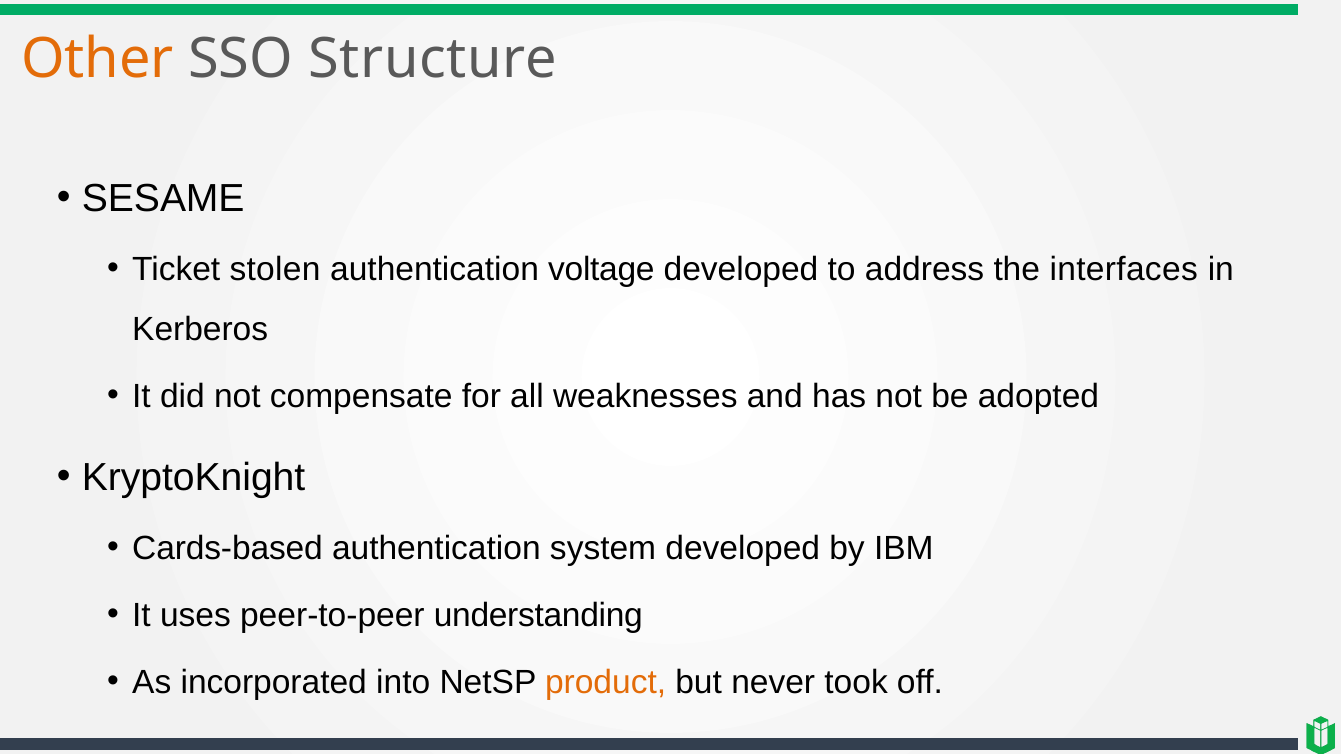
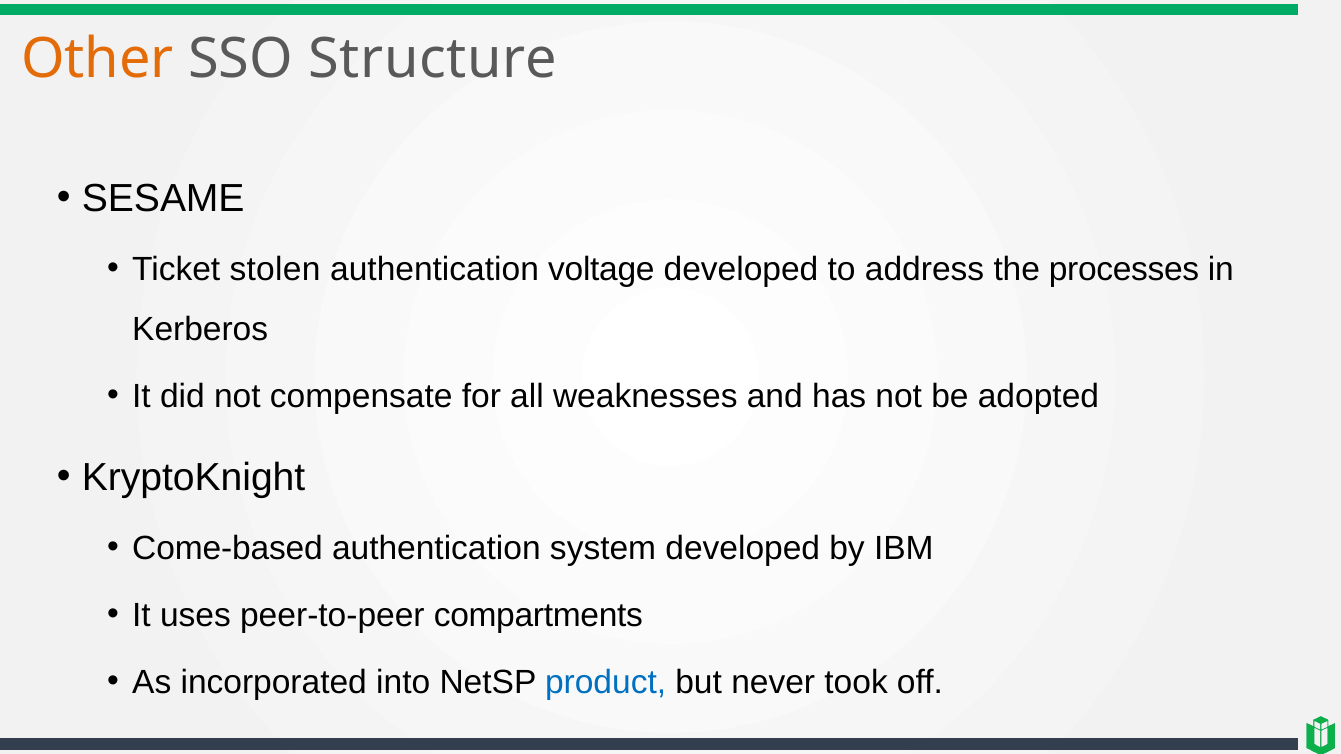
interfaces: interfaces -> processes
Cards-based: Cards-based -> Come-based
understanding: understanding -> compartments
product colour: orange -> blue
